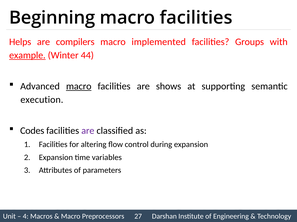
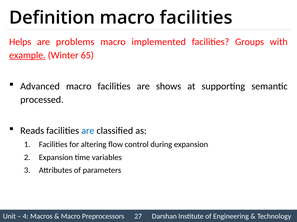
Beginning: Beginning -> Definition
compilers: compilers -> problems
44: 44 -> 65
macro at (79, 87) underline: present -> none
execution: execution -> processed
Codes: Codes -> Reads
are at (88, 131) colour: purple -> blue
